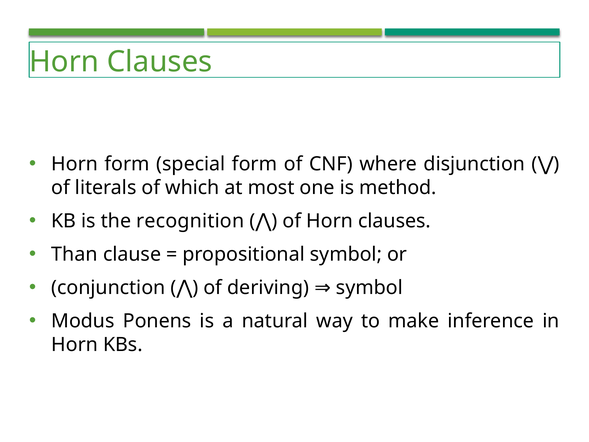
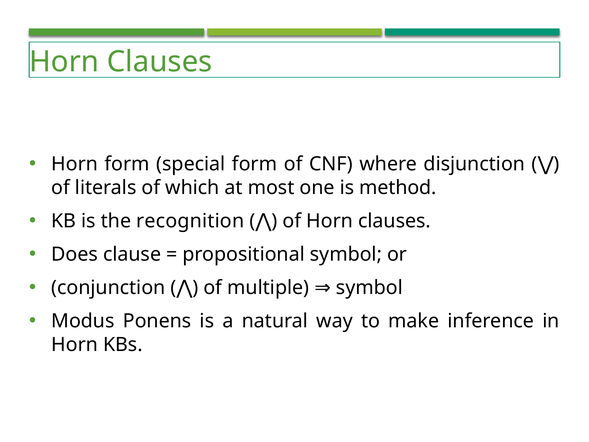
Than: Than -> Does
deriving: deriving -> multiple
